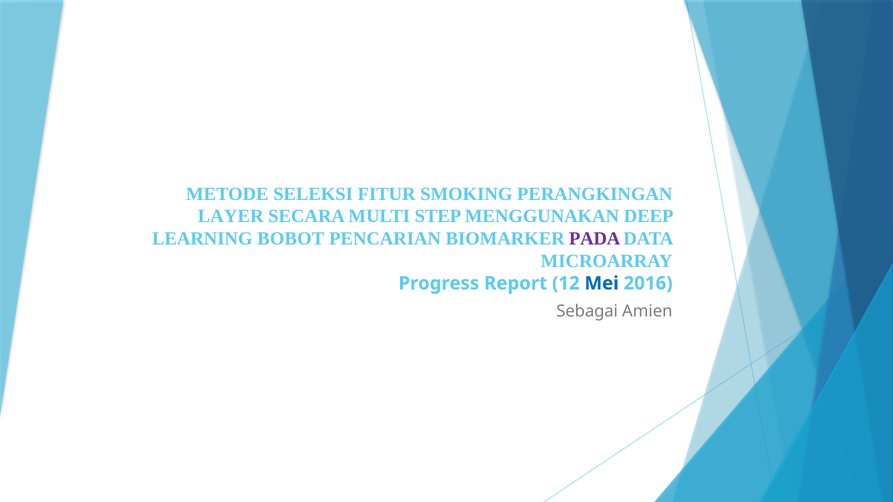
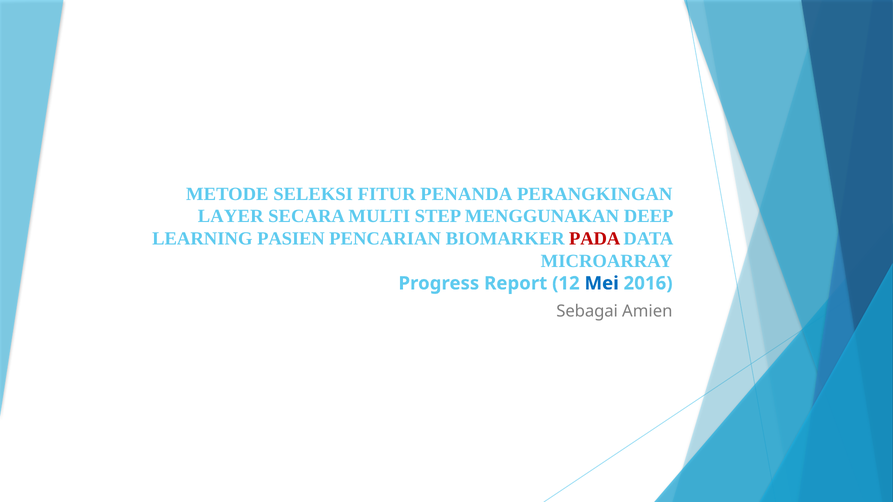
SMOKING: SMOKING -> PENANDA
BOBOT: BOBOT -> PASIEN
PADA colour: purple -> red
